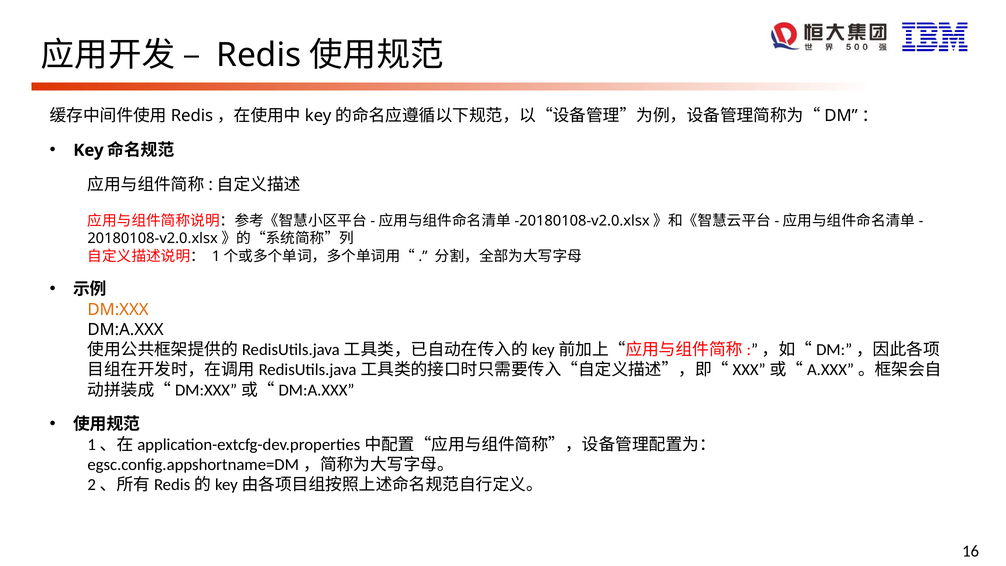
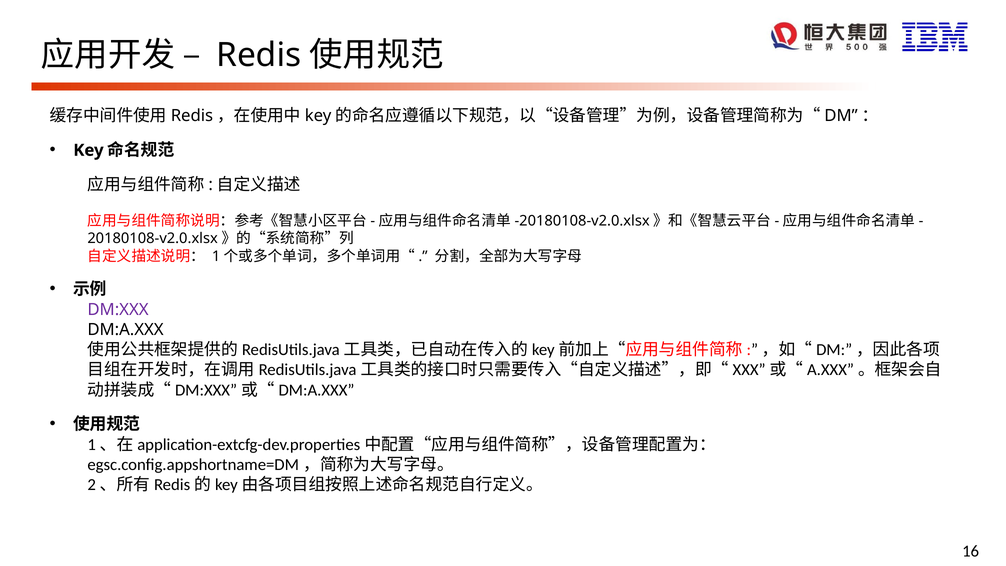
DM:XXX colour: orange -> purple
